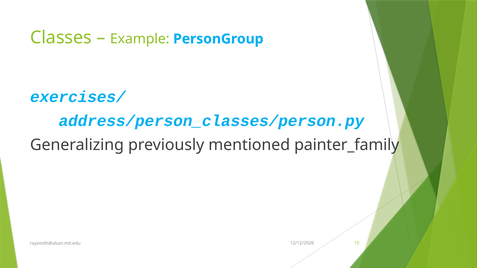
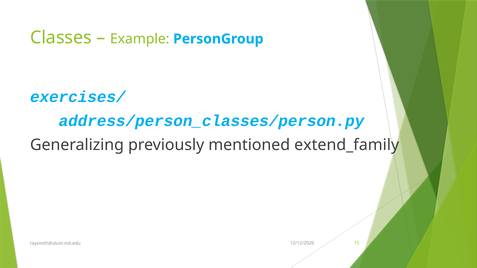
painter_family: painter_family -> extend_family
